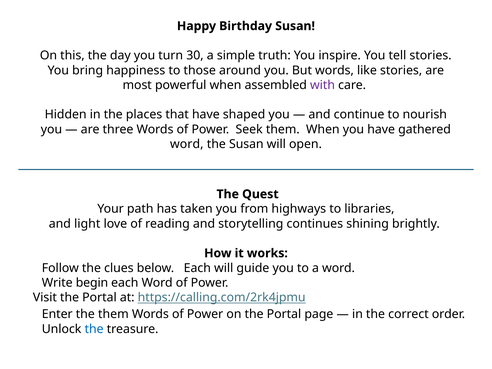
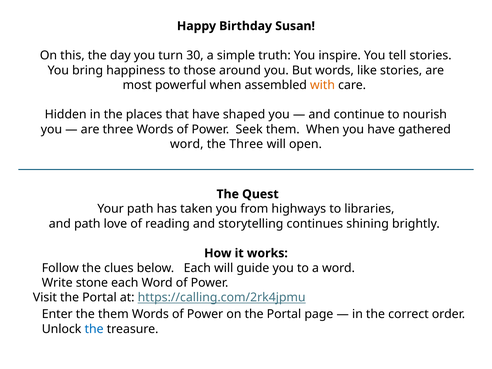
with colour: purple -> orange
the Susan: Susan -> Three
and light: light -> path
begin: begin -> stone
